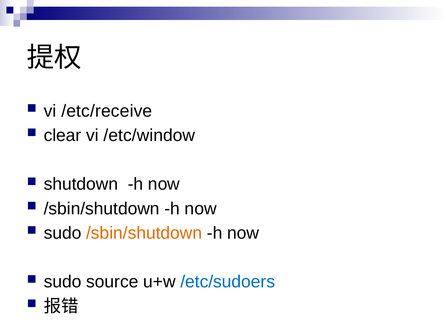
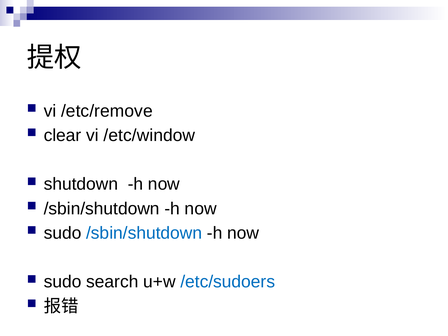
/etc/receive: /etc/receive -> /etc/remove
/sbin/shutdown at (144, 233) colour: orange -> blue
source: source -> search
